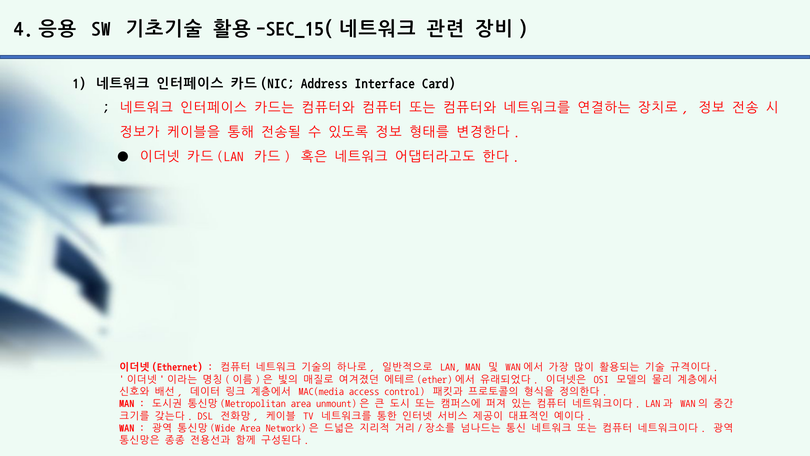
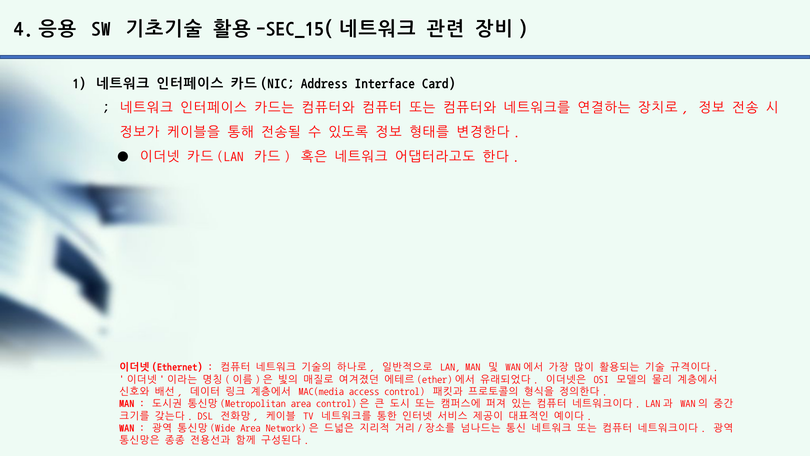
area unmount: unmount -> control
